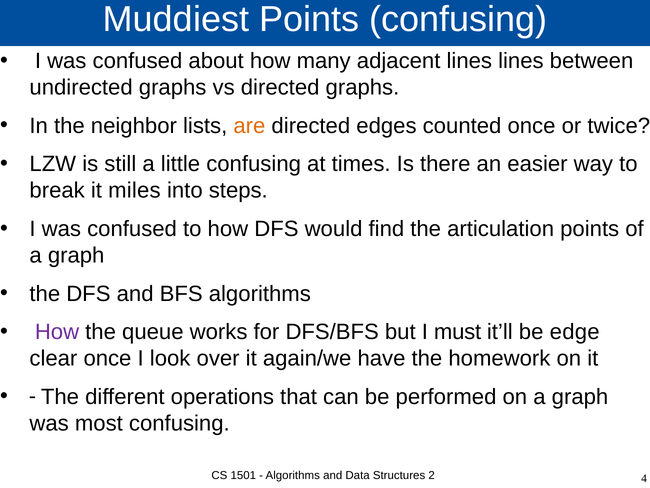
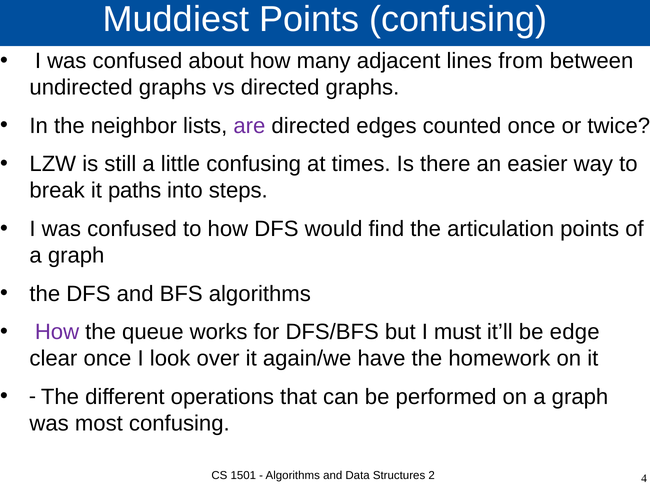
lines lines: lines -> from
are colour: orange -> purple
miles: miles -> paths
